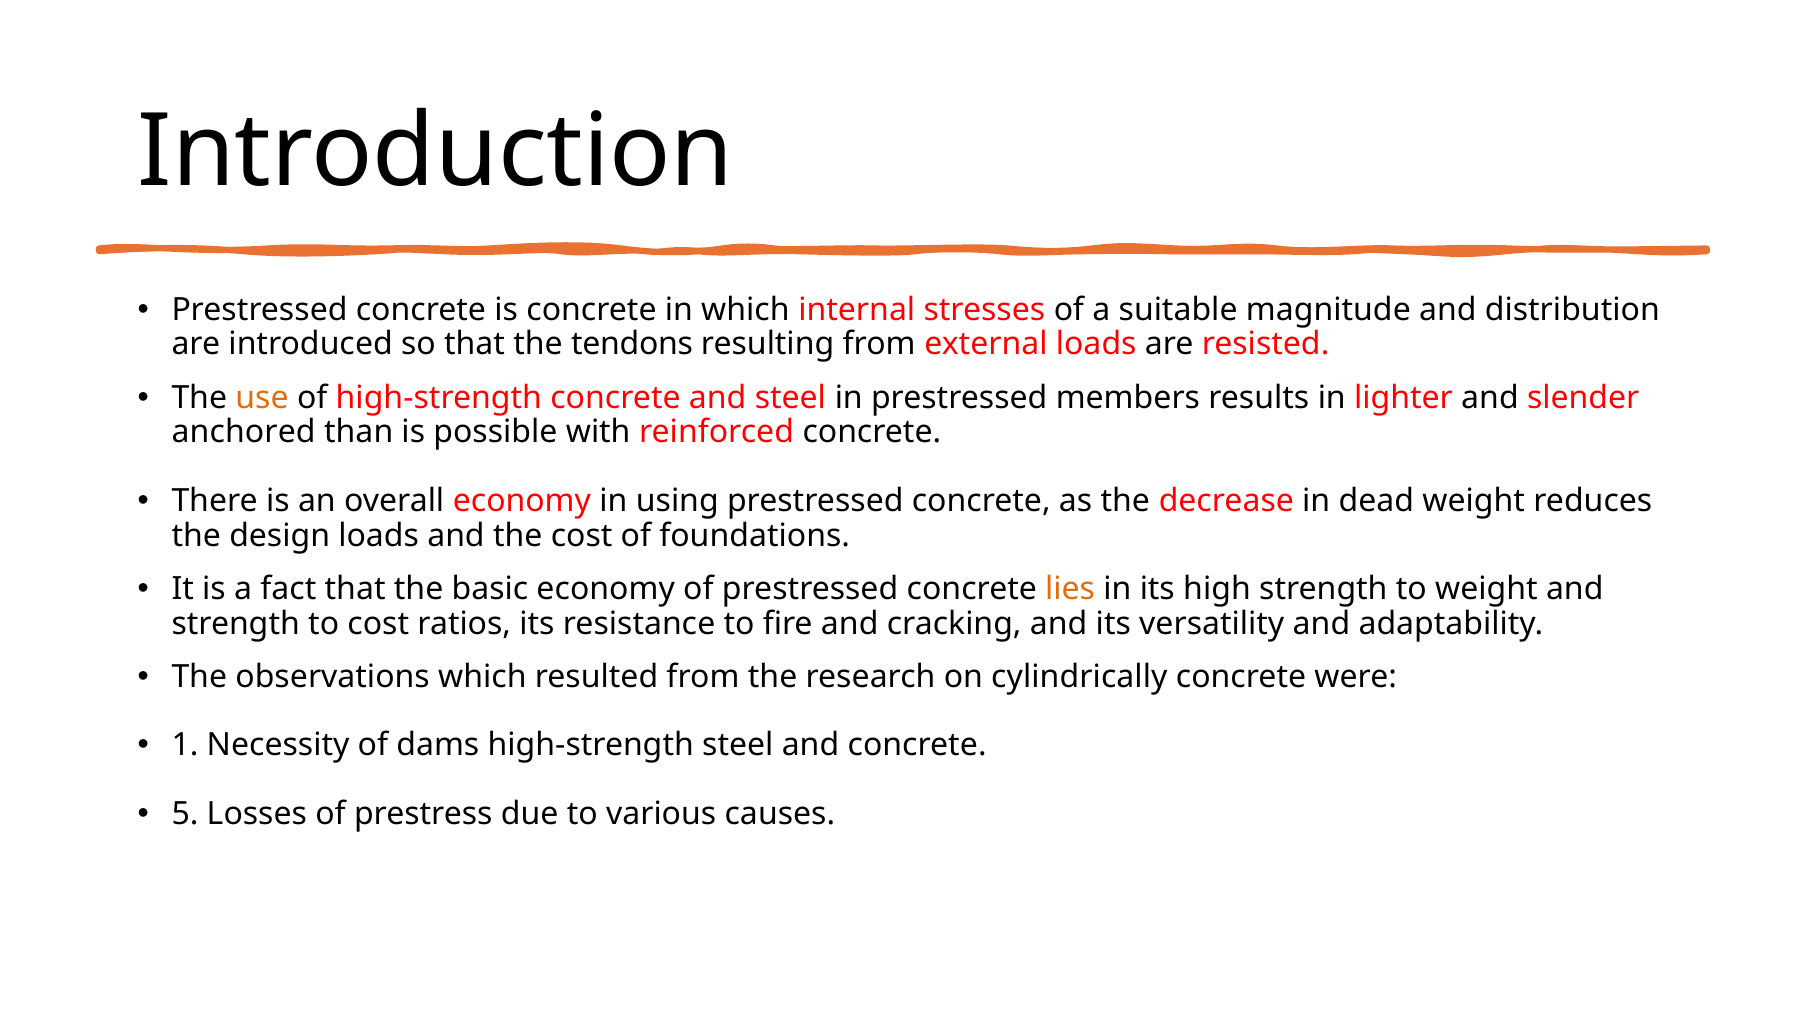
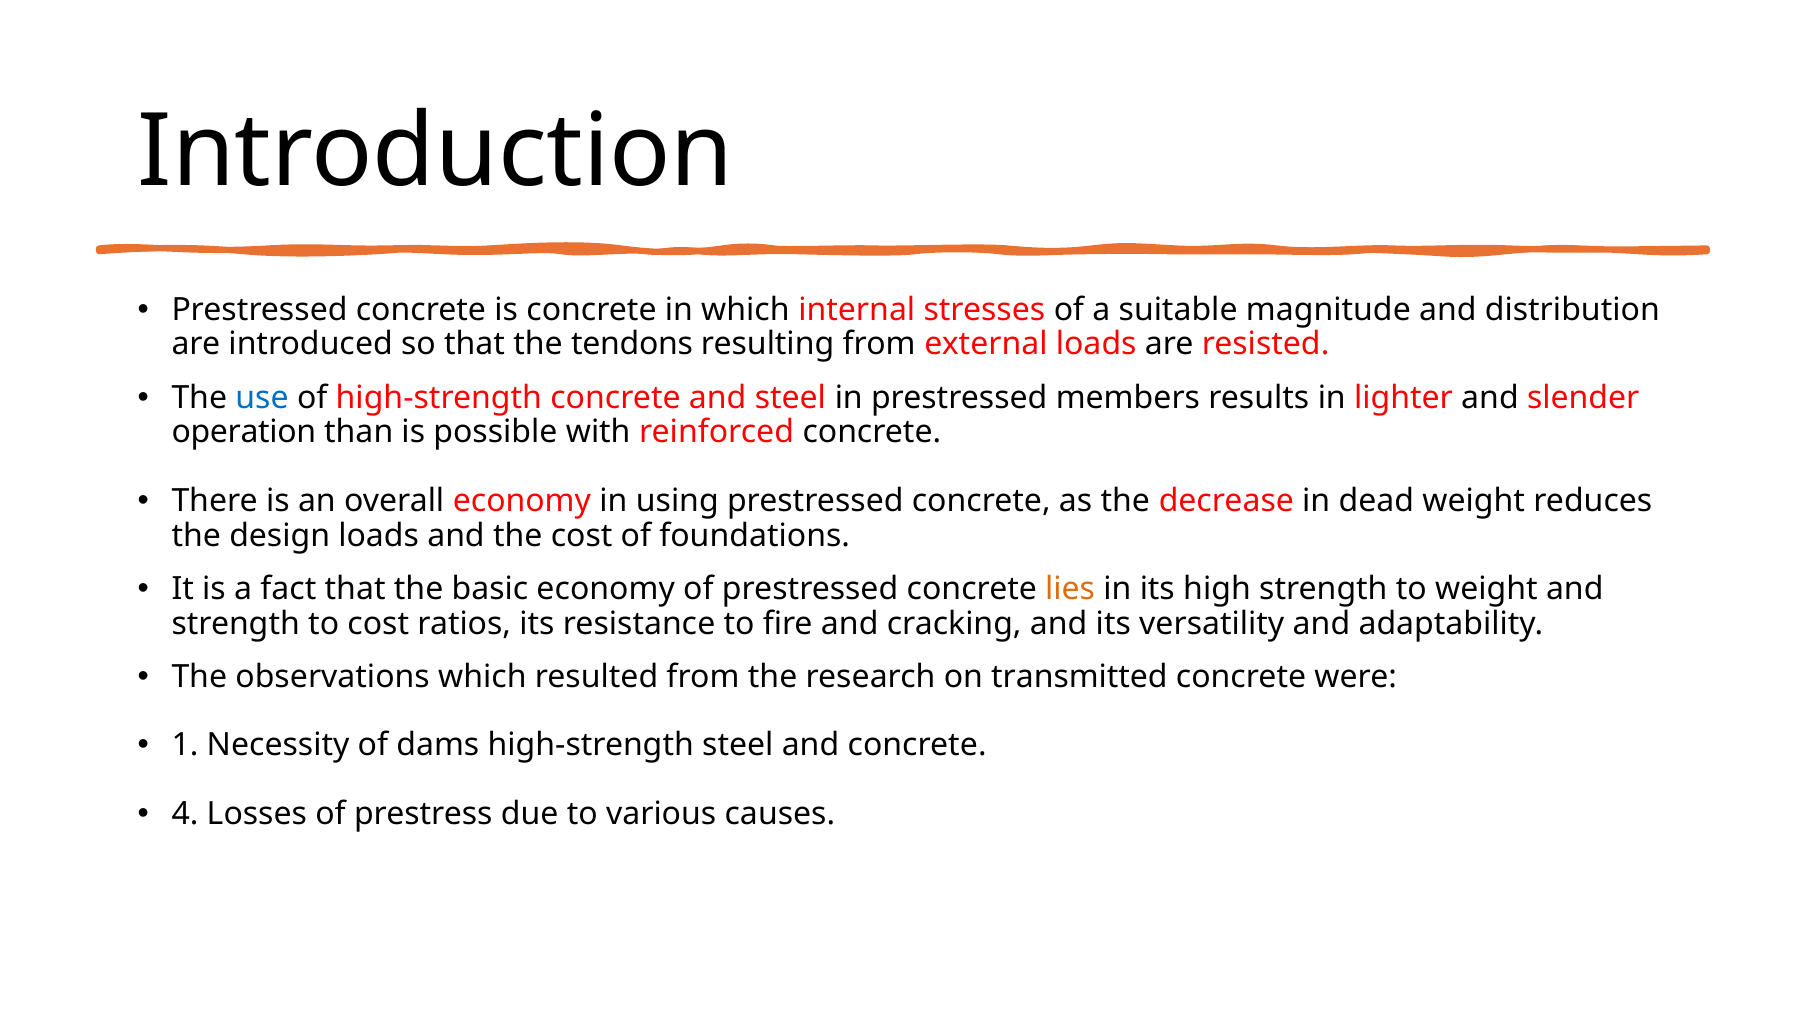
use colour: orange -> blue
anchored: anchored -> operation
cylindrically: cylindrically -> transmitted
5: 5 -> 4
